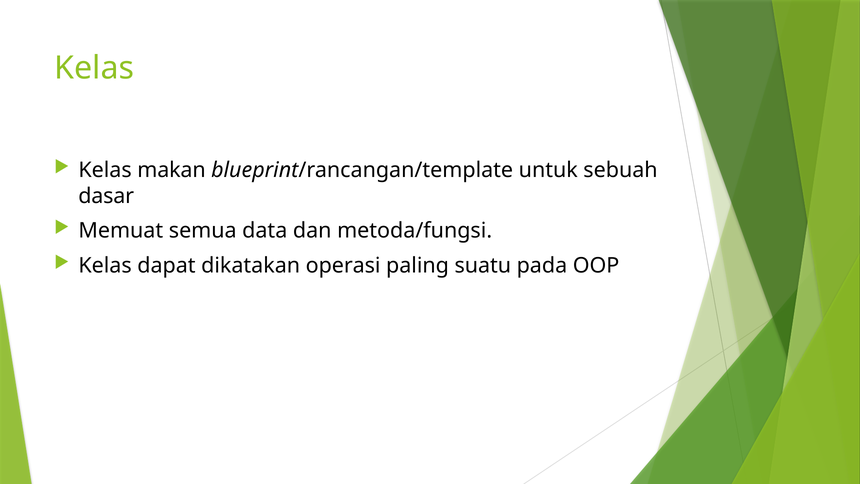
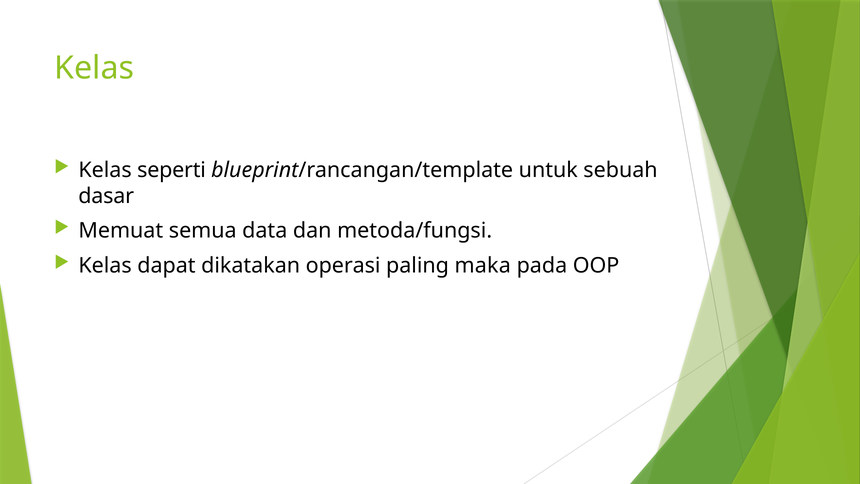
makan: makan -> seperti
suatu: suatu -> maka
